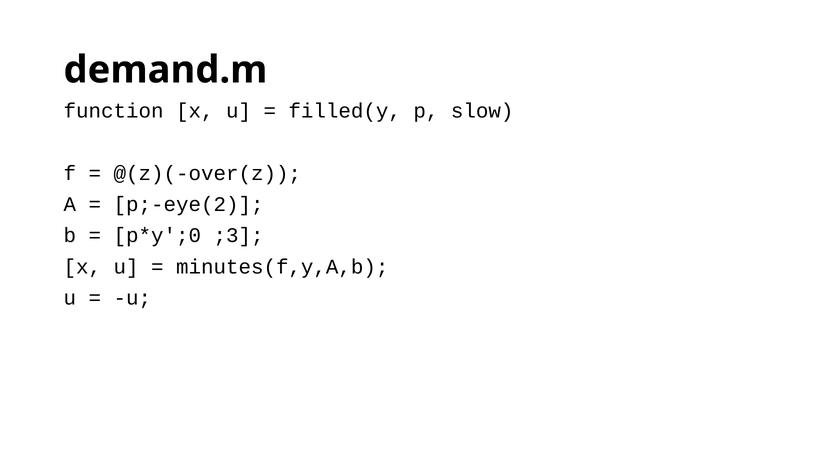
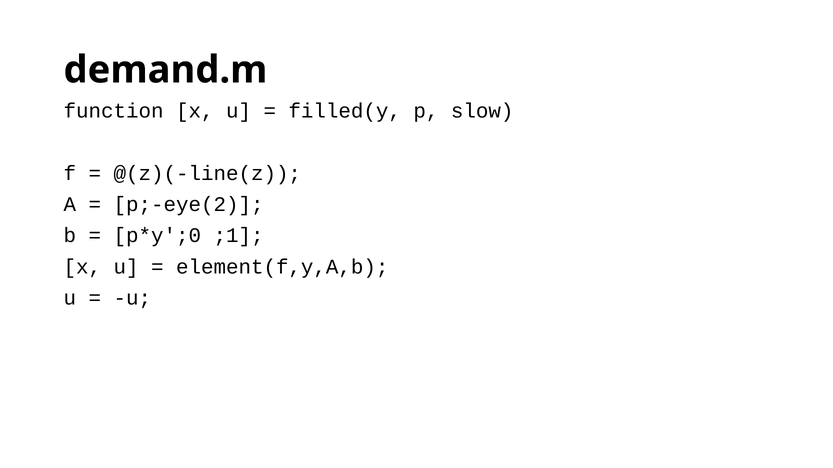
@(z)(-over(z: @(z)(-over(z -> @(z)(-line(z
;3: ;3 -> ;1
minutes(f,y,A,b: minutes(f,y,A,b -> element(f,y,A,b
